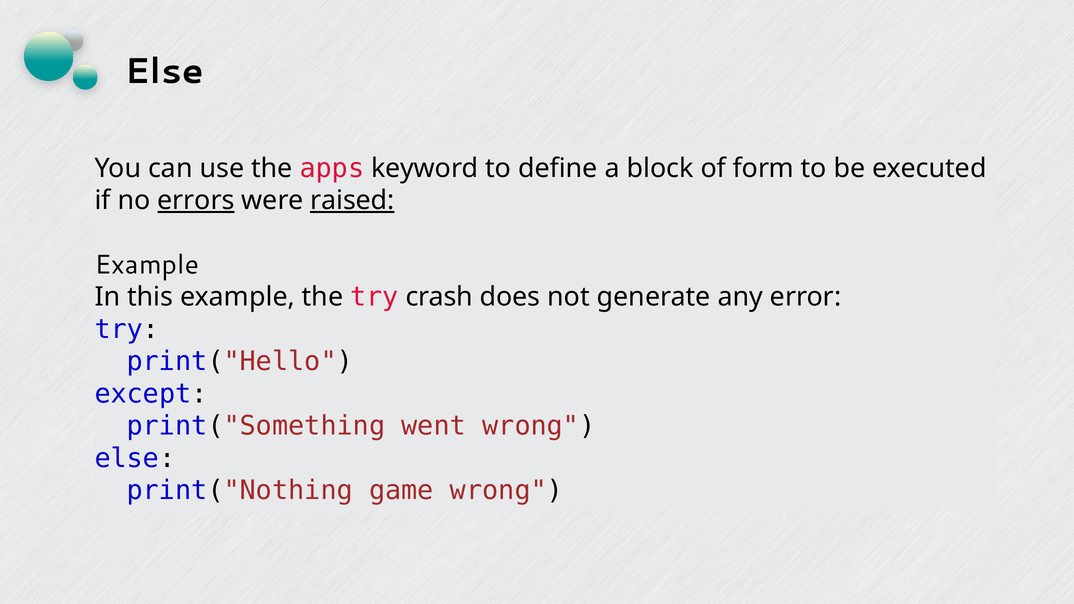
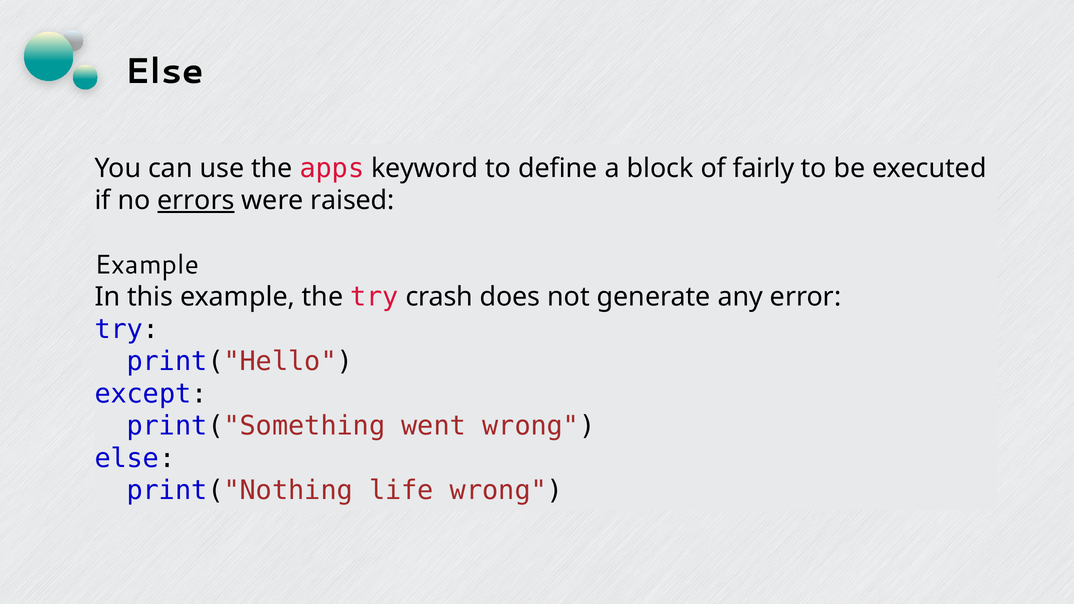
form: form -> fairly
raised underline: present -> none
game: game -> life
